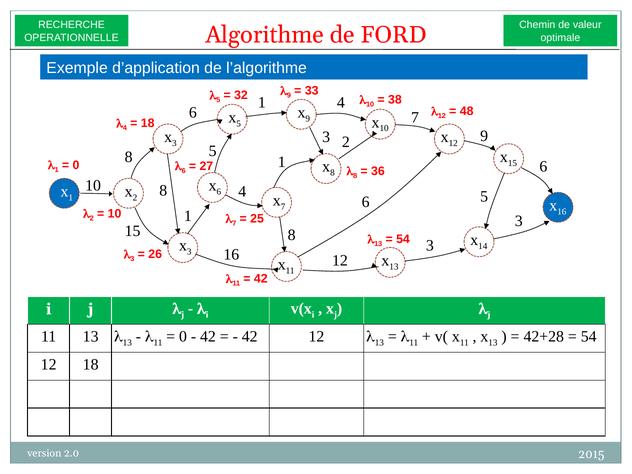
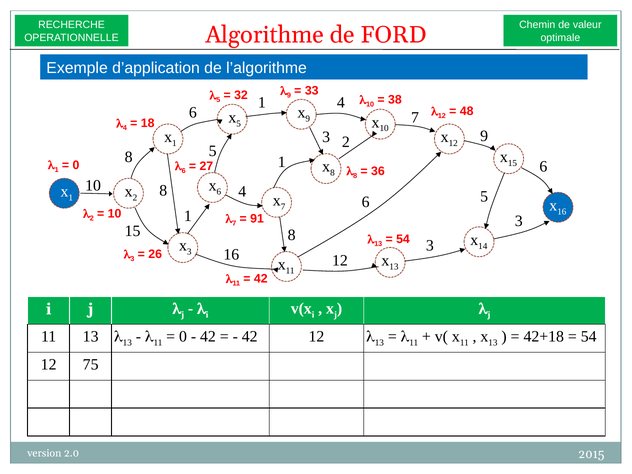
3 at (174, 143): 3 -> 1
25: 25 -> 91
42+28: 42+28 -> 42+18
12 18: 18 -> 75
